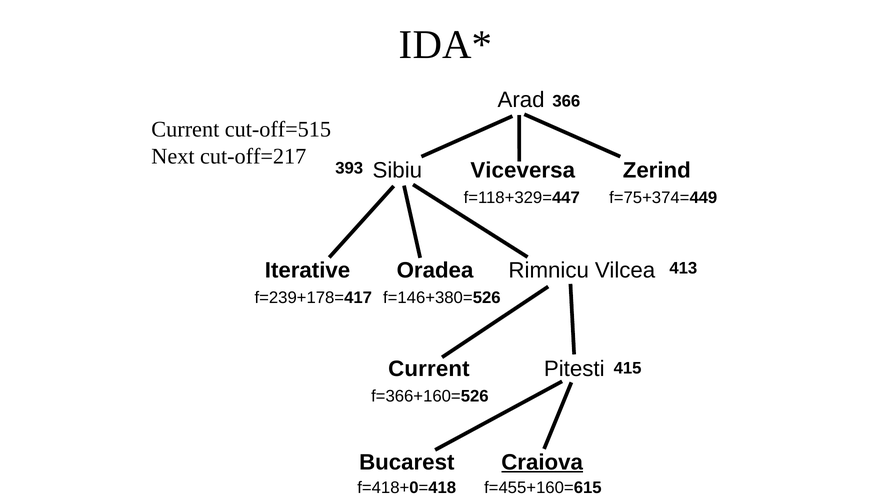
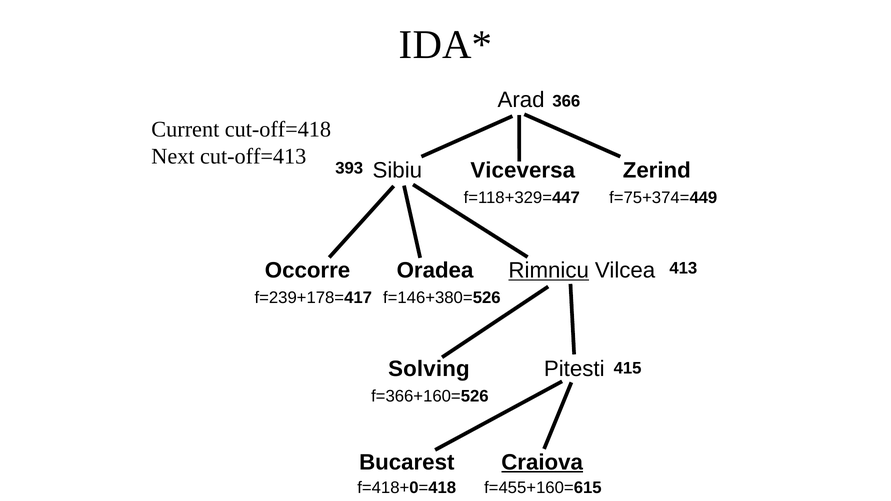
cut-off=515: cut-off=515 -> cut-off=418
cut-off=217: cut-off=217 -> cut-off=413
Iterative: Iterative -> Occorre
Rimnicu underline: none -> present
Current at (429, 369): Current -> Solving
